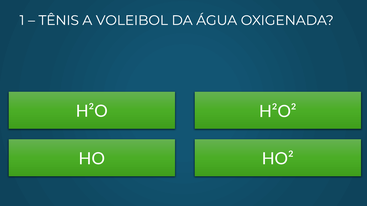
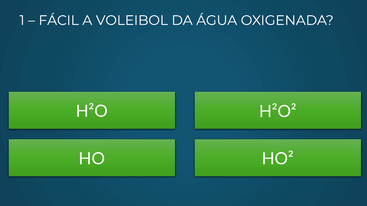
TÊNIS: TÊNIS -> FÁCIL
